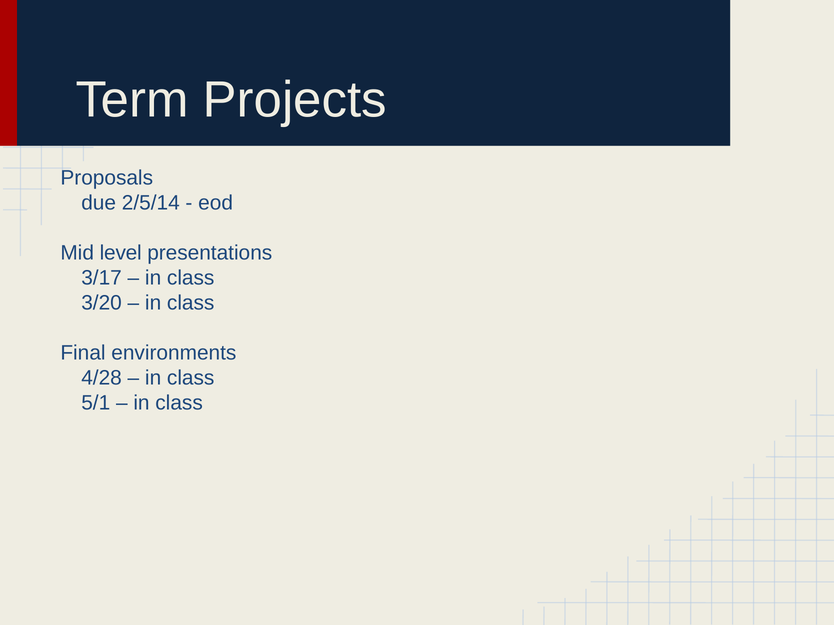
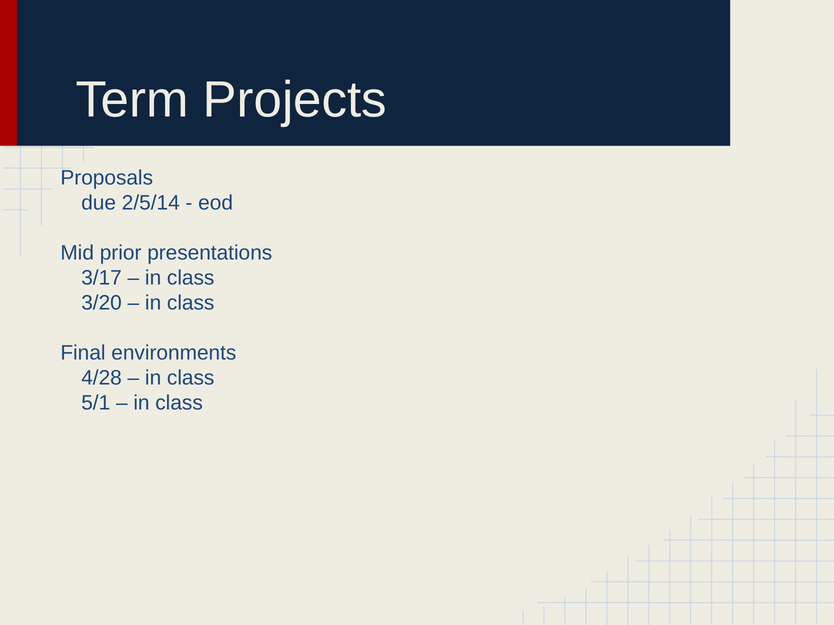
level: level -> prior
